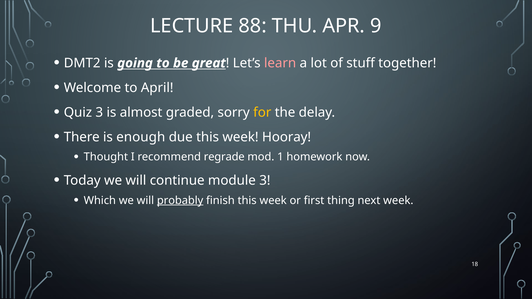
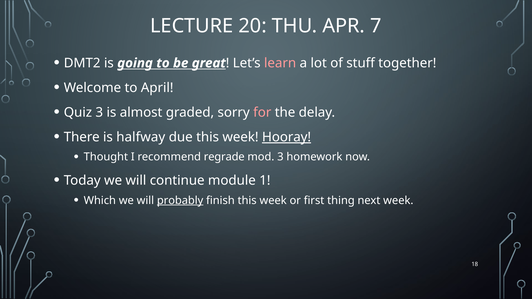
88: 88 -> 20
9: 9 -> 7
for colour: yellow -> pink
enough: enough -> halfway
Hooray underline: none -> present
mod 1: 1 -> 3
module 3: 3 -> 1
